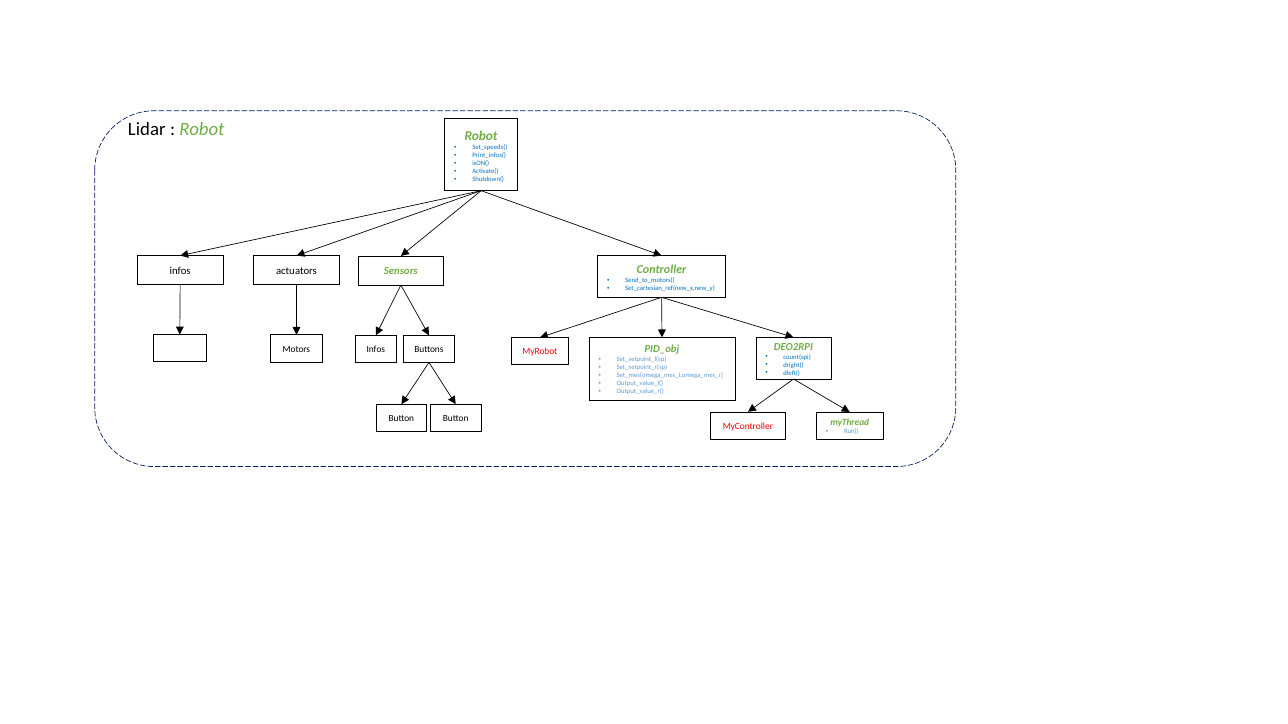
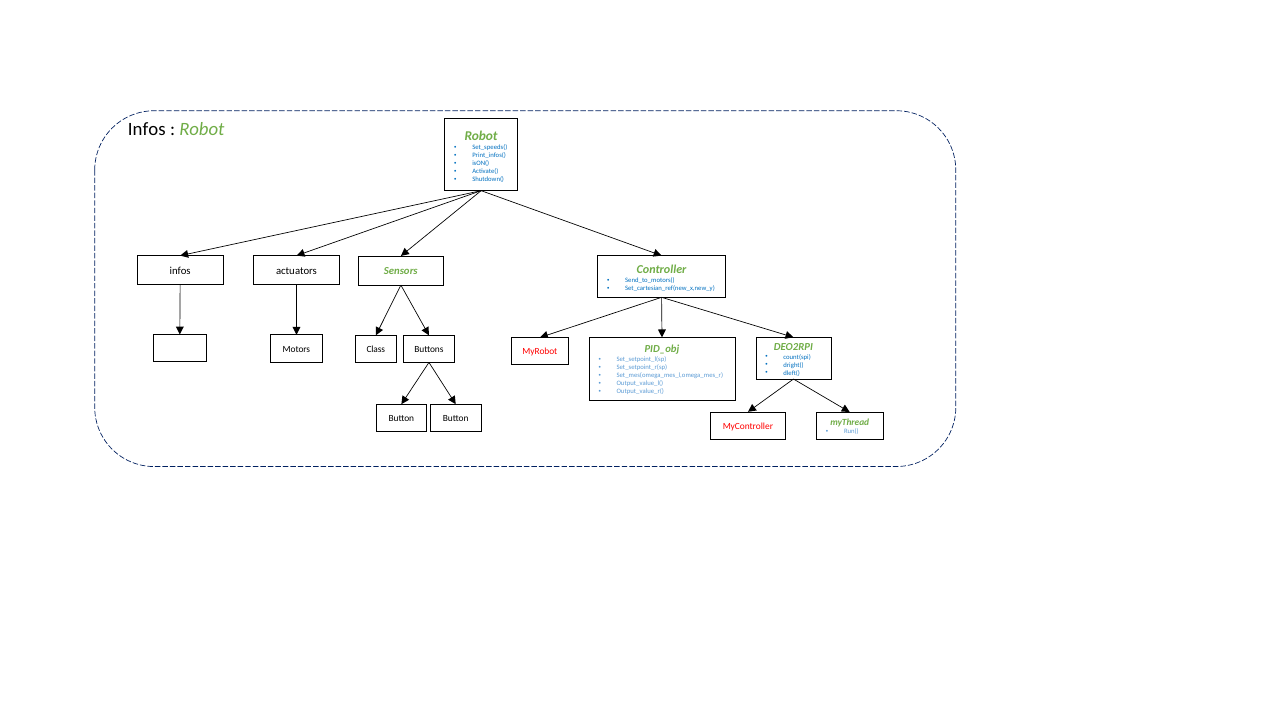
Lidar at (147, 130): Lidar -> Infos
Motors Infos: Infos -> Class
